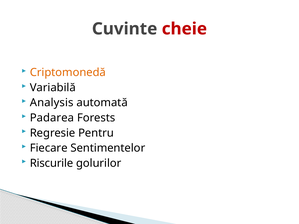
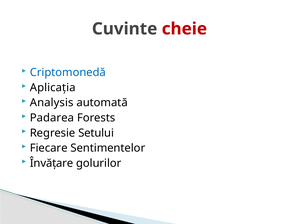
Criptomonedă colour: orange -> blue
Variabilă: Variabilă -> Aplicația
Pentru: Pentru -> Setului
Riscurile: Riscurile -> Învățare
